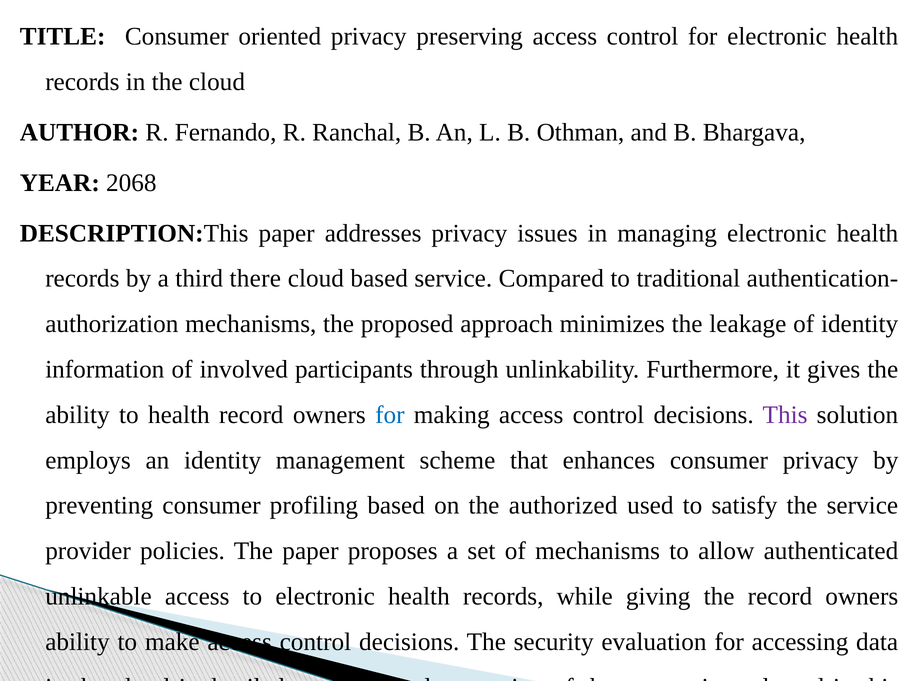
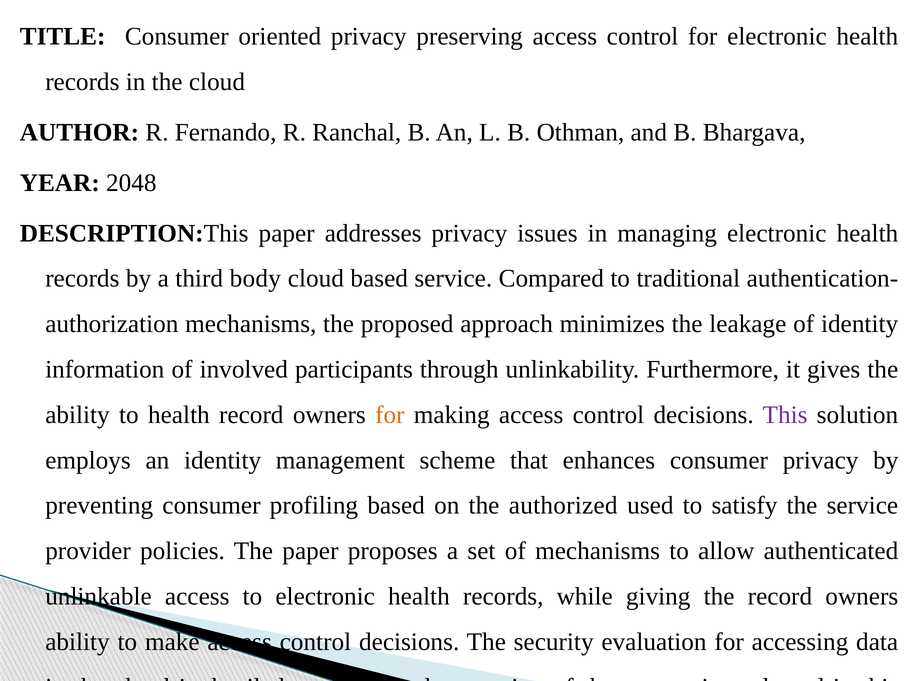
2068: 2068 -> 2048
there: there -> body
for at (390, 415) colour: blue -> orange
